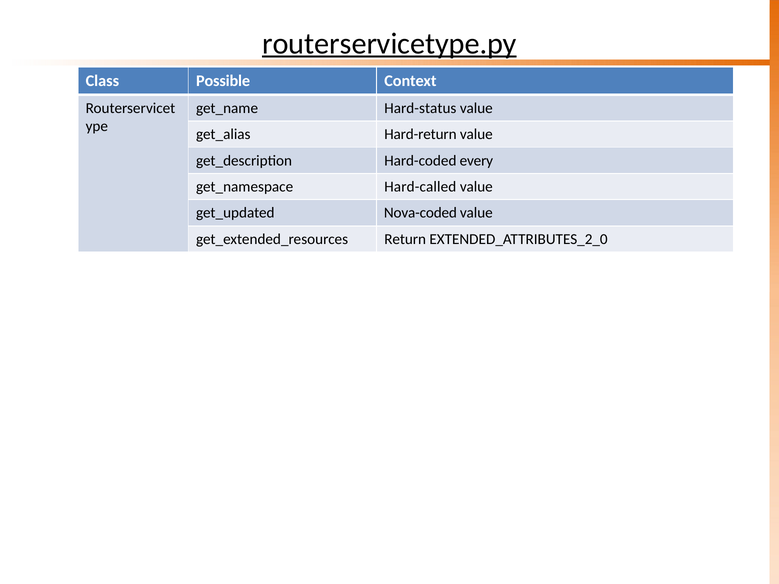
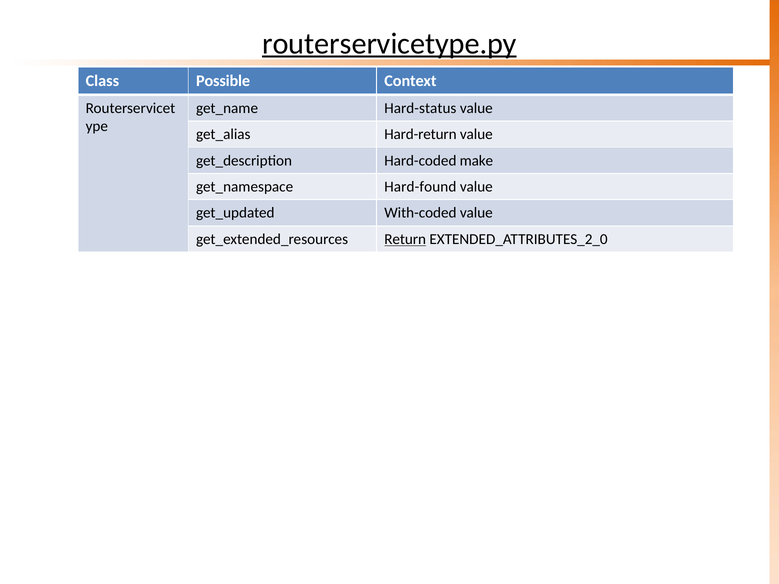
every: every -> make
Hard-called: Hard-called -> Hard-found
Nova-coded: Nova-coded -> With-coded
Return underline: none -> present
